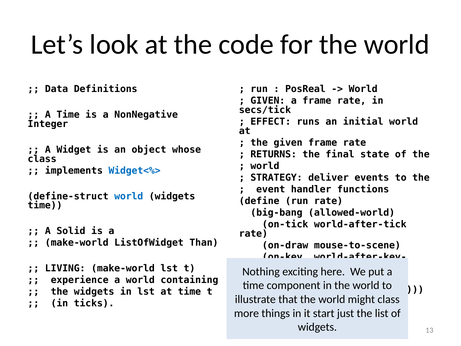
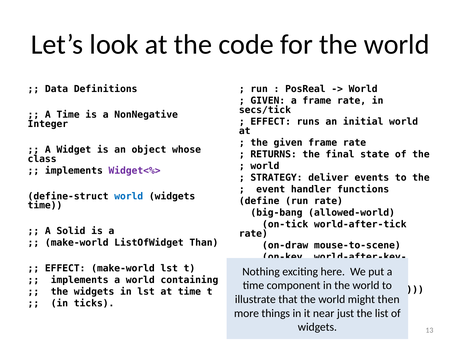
Widget<%> colour: blue -> purple
LIVING at (65, 268): LIVING -> EFFECT
experience at (80, 280): experience -> implements
might class: class -> then
start: start -> near
